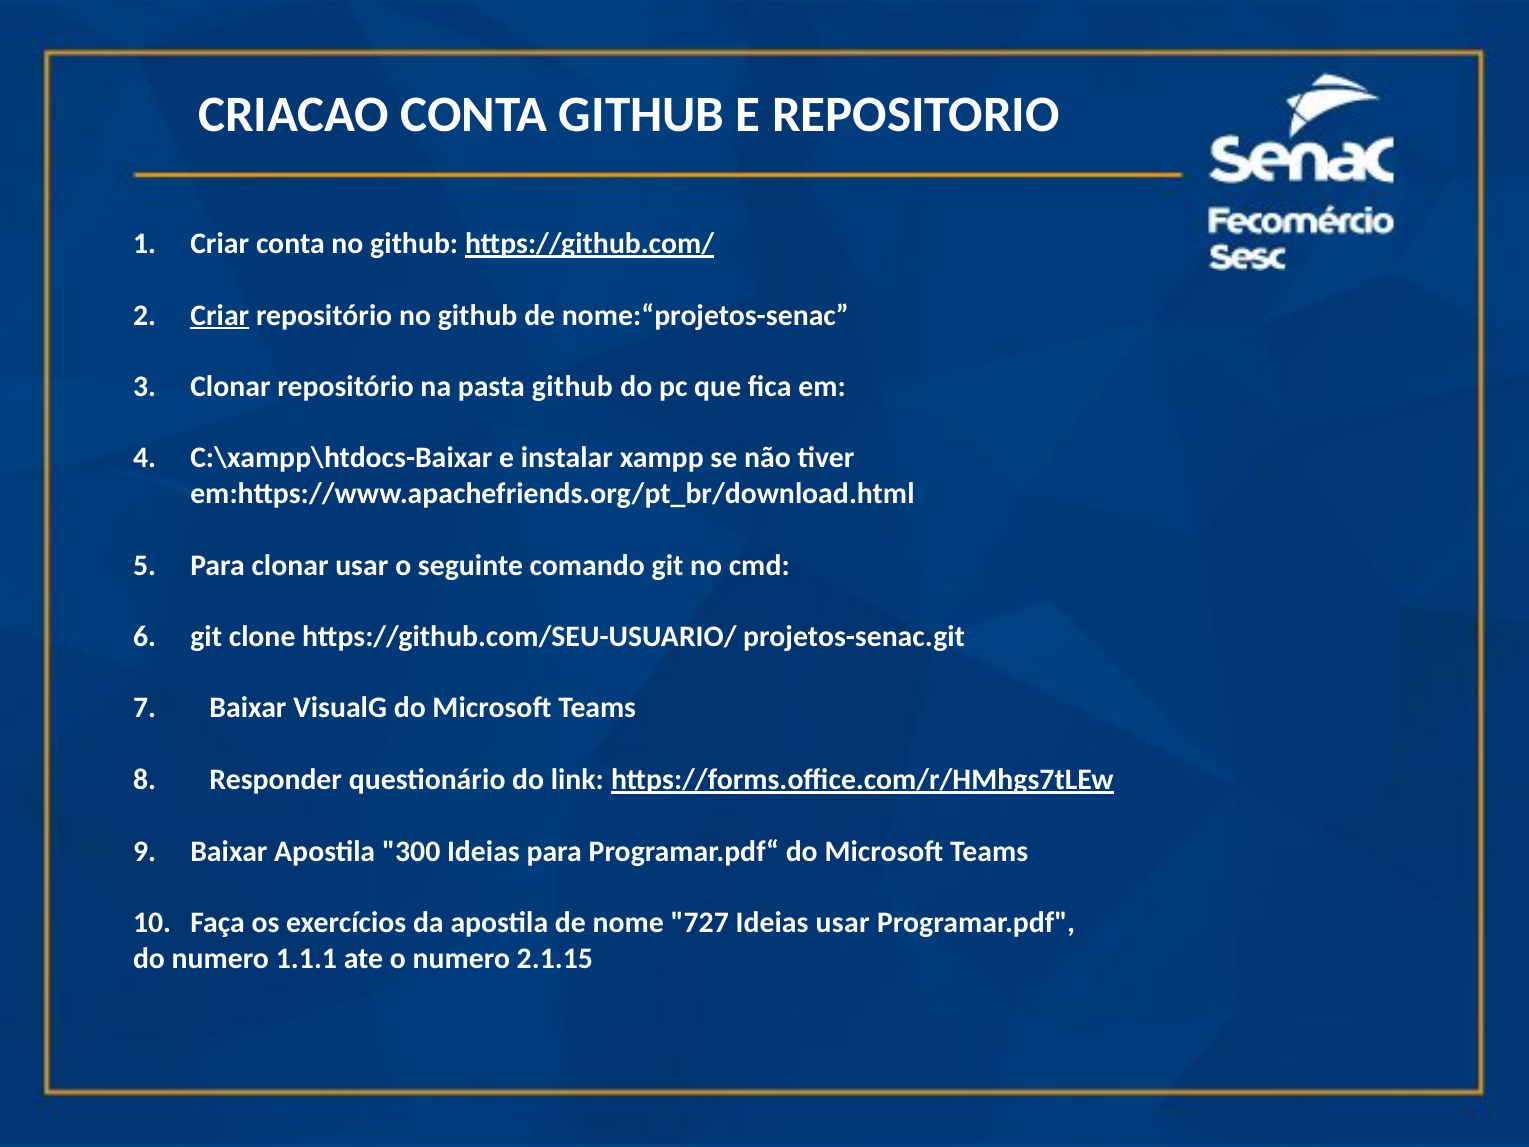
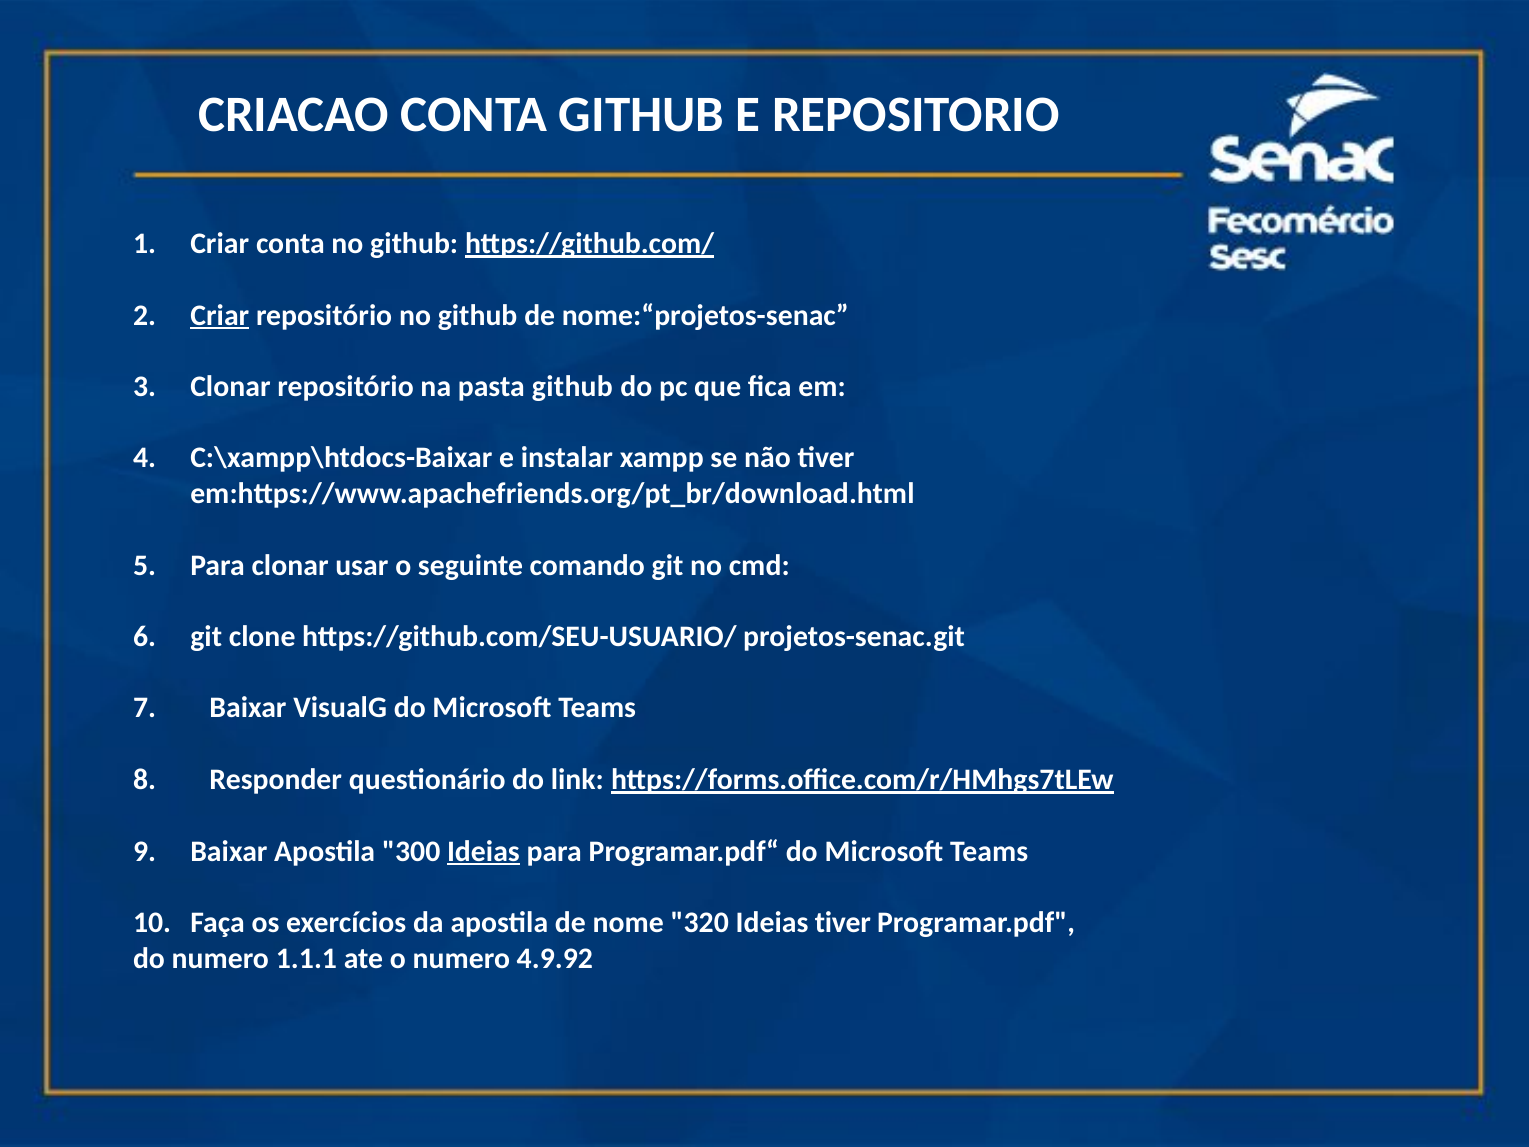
Ideias at (483, 851) underline: none -> present
727: 727 -> 320
Ideias usar: usar -> tiver
2.1.15: 2.1.15 -> 4.9.92
